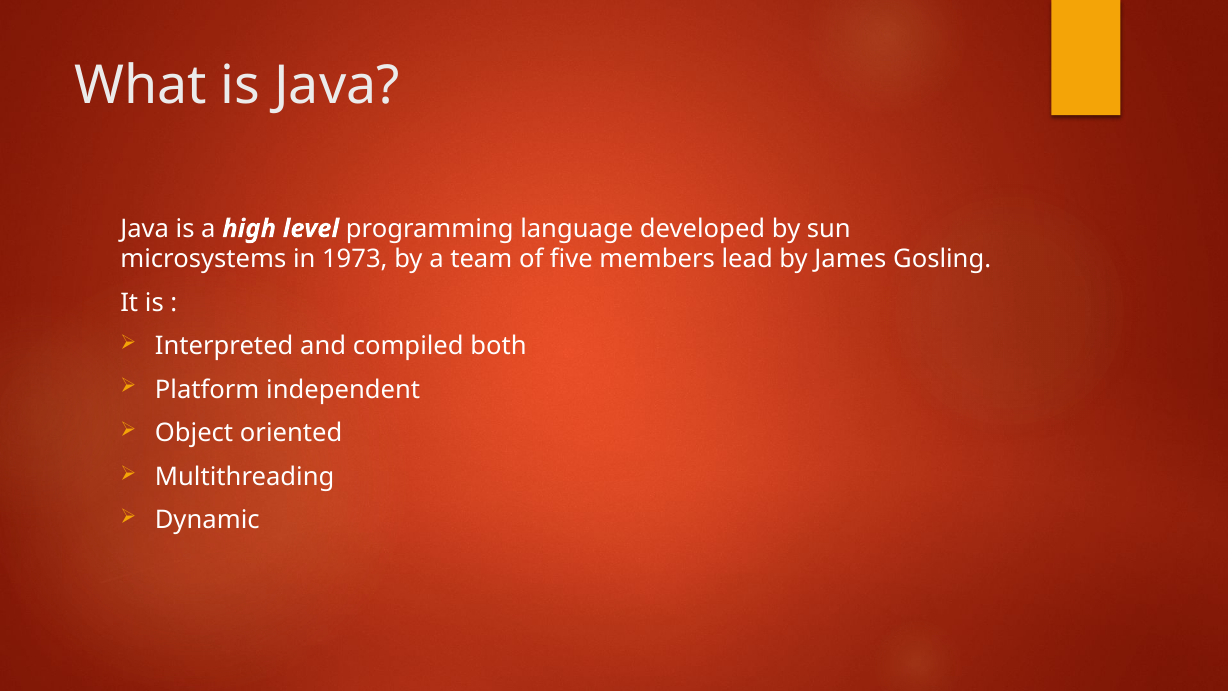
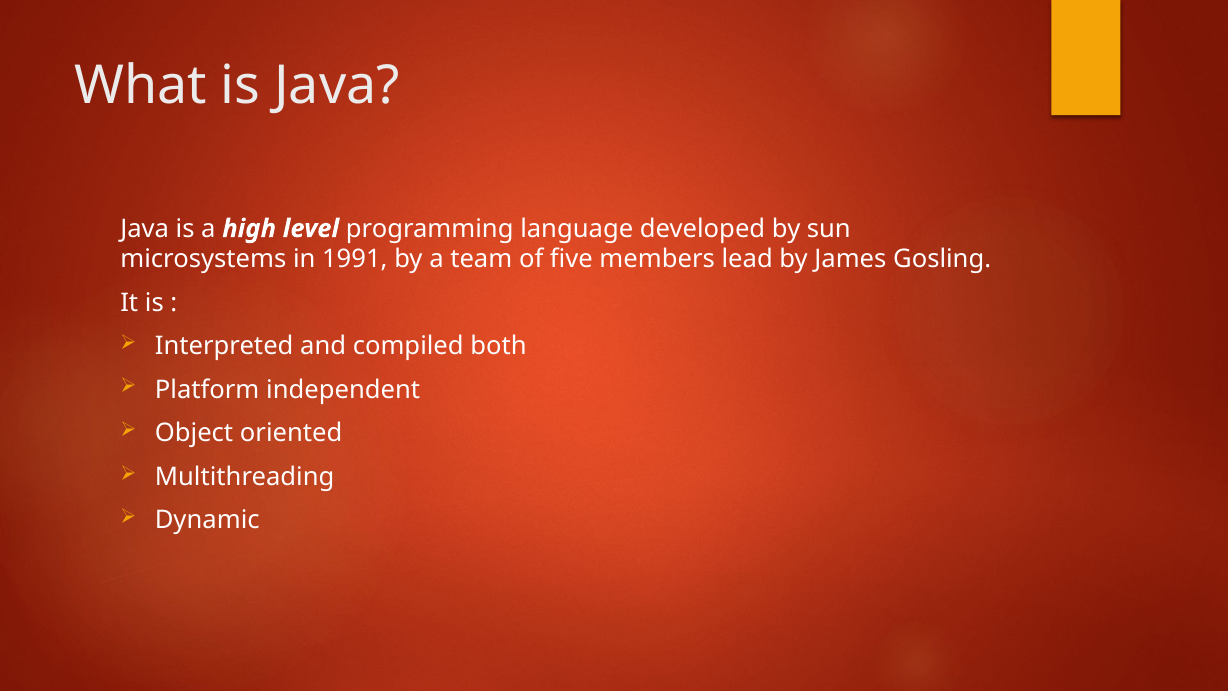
1973: 1973 -> 1991
